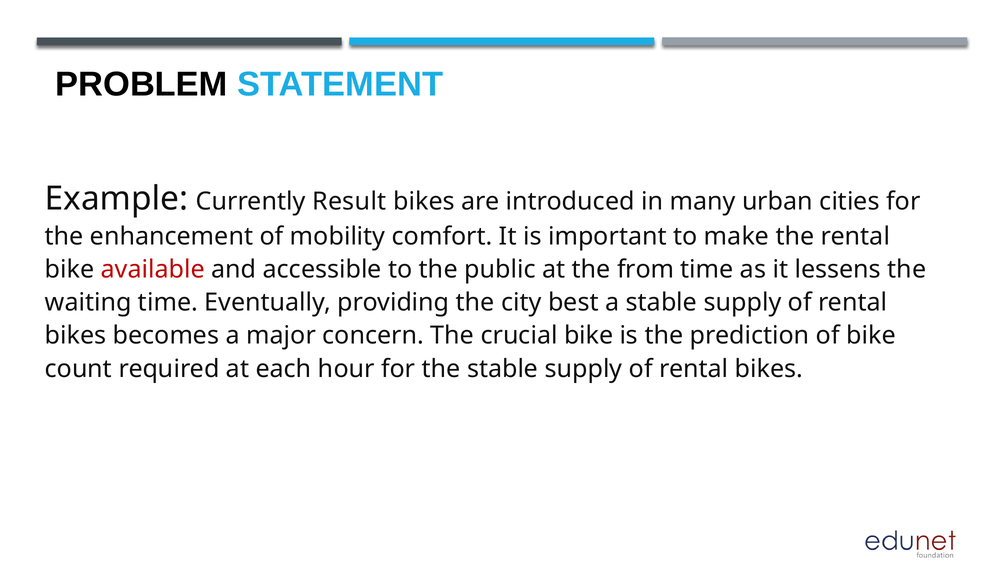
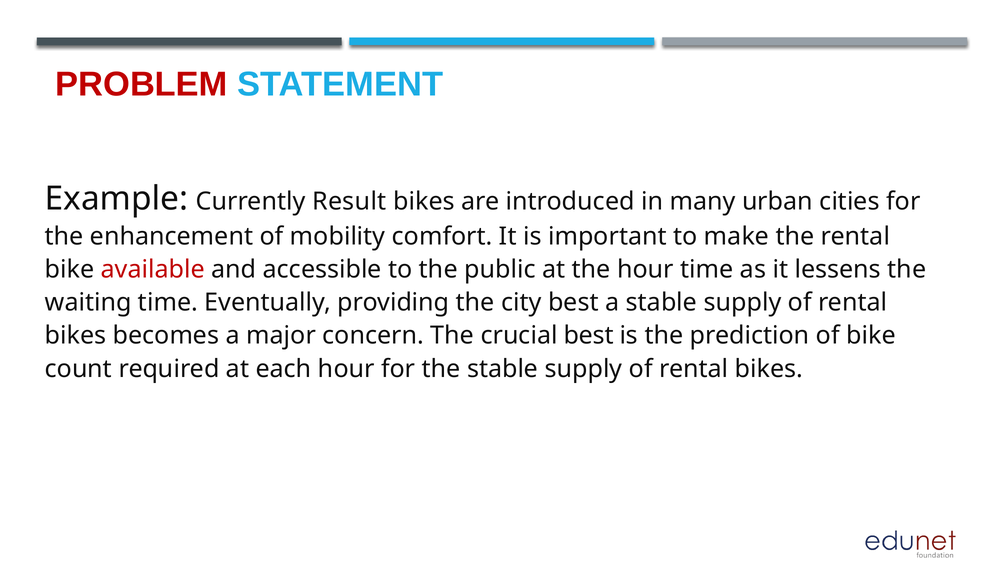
PROBLEM colour: black -> red
the from: from -> hour
crucial bike: bike -> best
